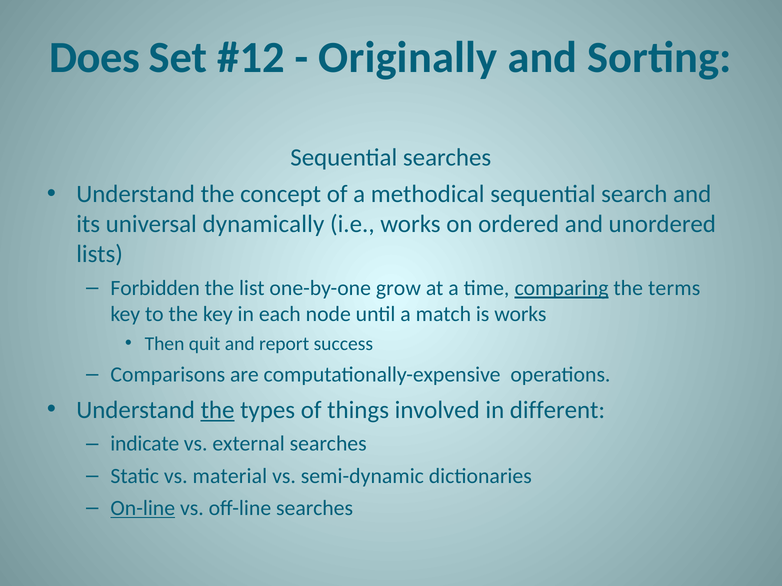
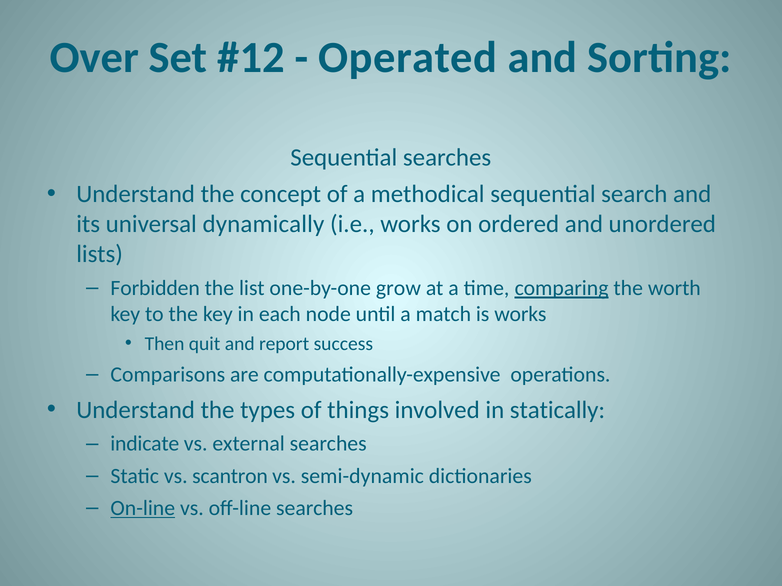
Does: Does -> Over
Originally: Originally -> Operated
terms: terms -> worth
the at (218, 410) underline: present -> none
different: different -> statically
material: material -> scantron
